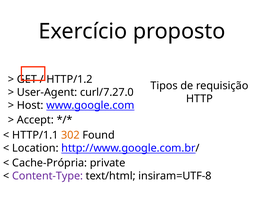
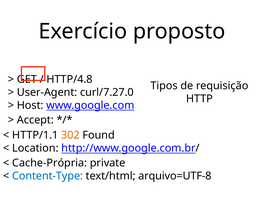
HTTP/1.2: HTTP/1.2 -> HTTP/4.8
Content-Type colour: purple -> blue
insiram=UTF-8: insiram=UTF-8 -> arquivo=UTF-8
